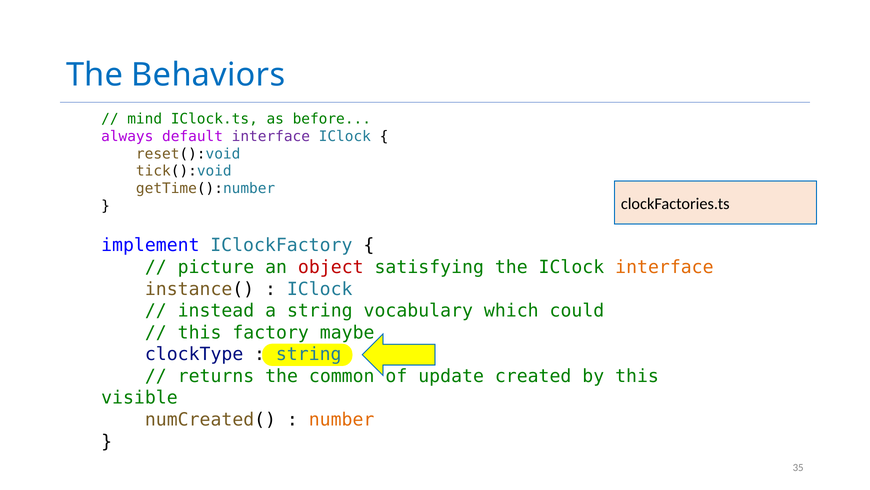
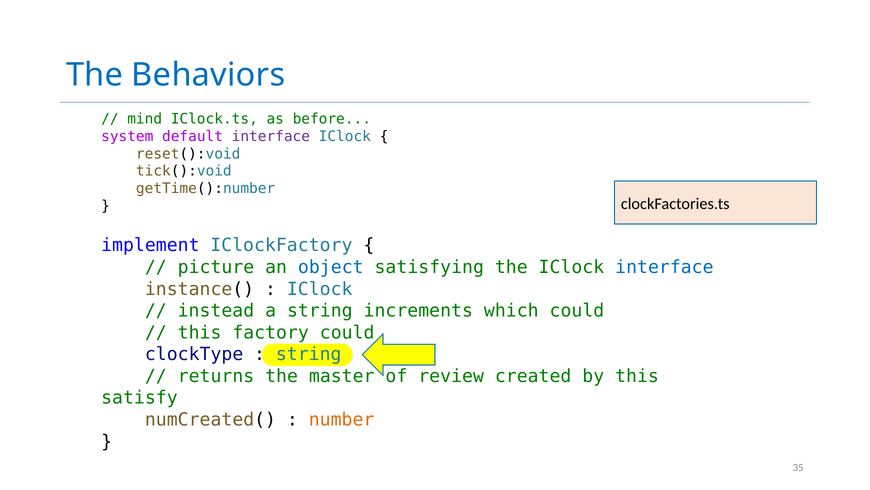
always: always -> system
object colour: red -> blue
interface at (664, 267) colour: orange -> blue
vocabulary: vocabulary -> increments
factory maybe: maybe -> could
common: common -> master
update: update -> review
visible: visible -> satisfy
